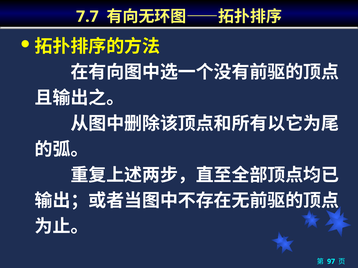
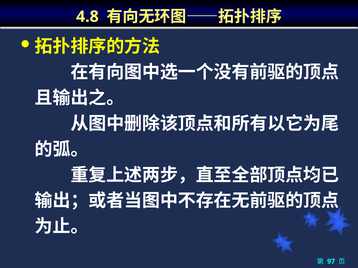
7.7: 7.7 -> 4.8
